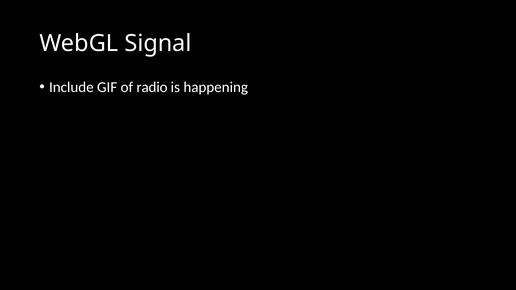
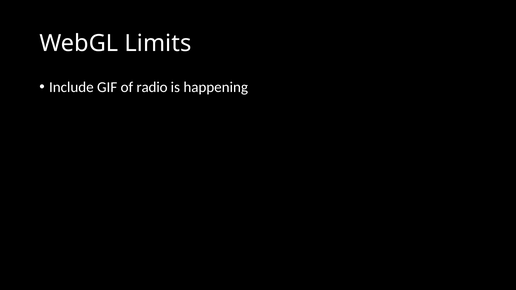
Signal: Signal -> Limits
